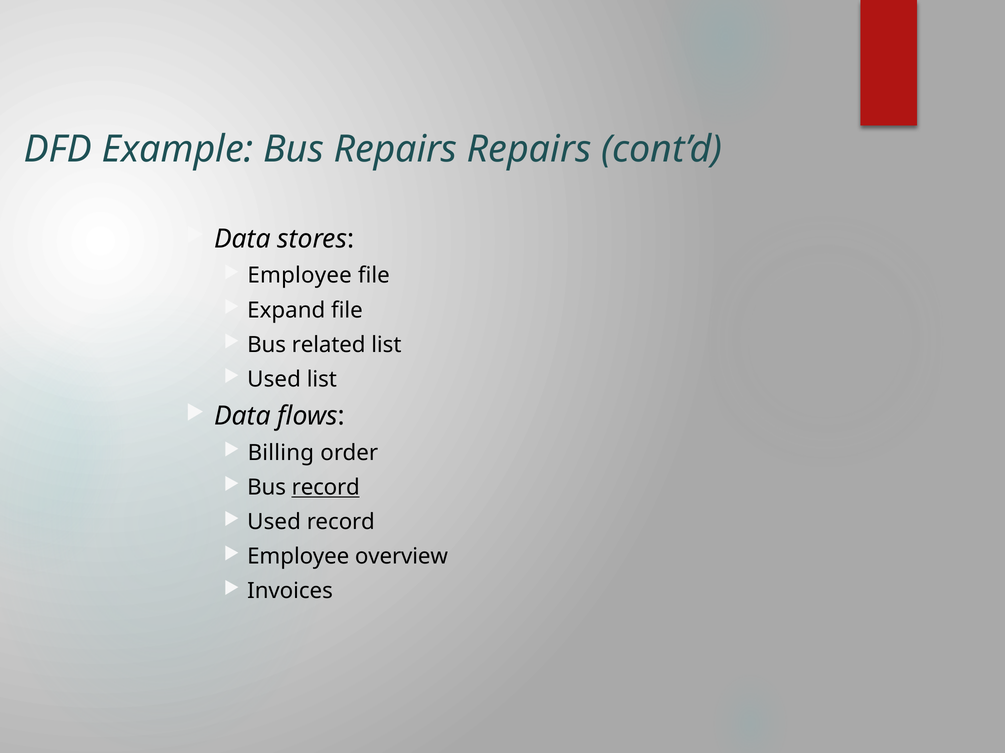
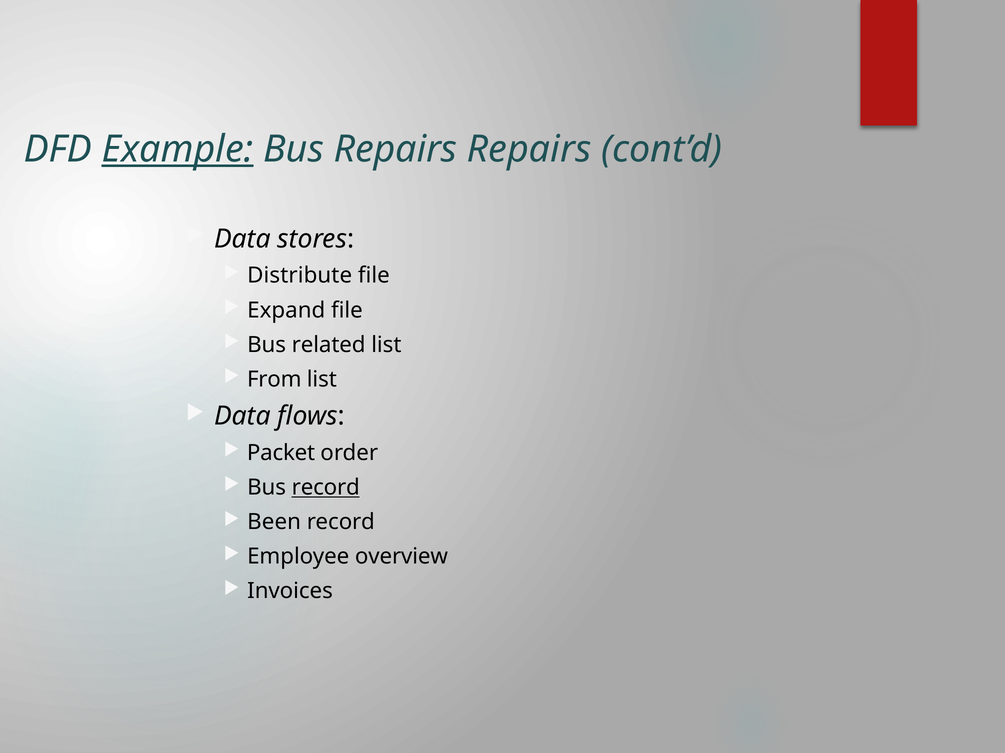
Example underline: none -> present
Employee at (300, 276): Employee -> Distribute
Used at (274, 380): Used -> From
Billing: Billing -> Packet
Used at (274, 523): Used -> Been
